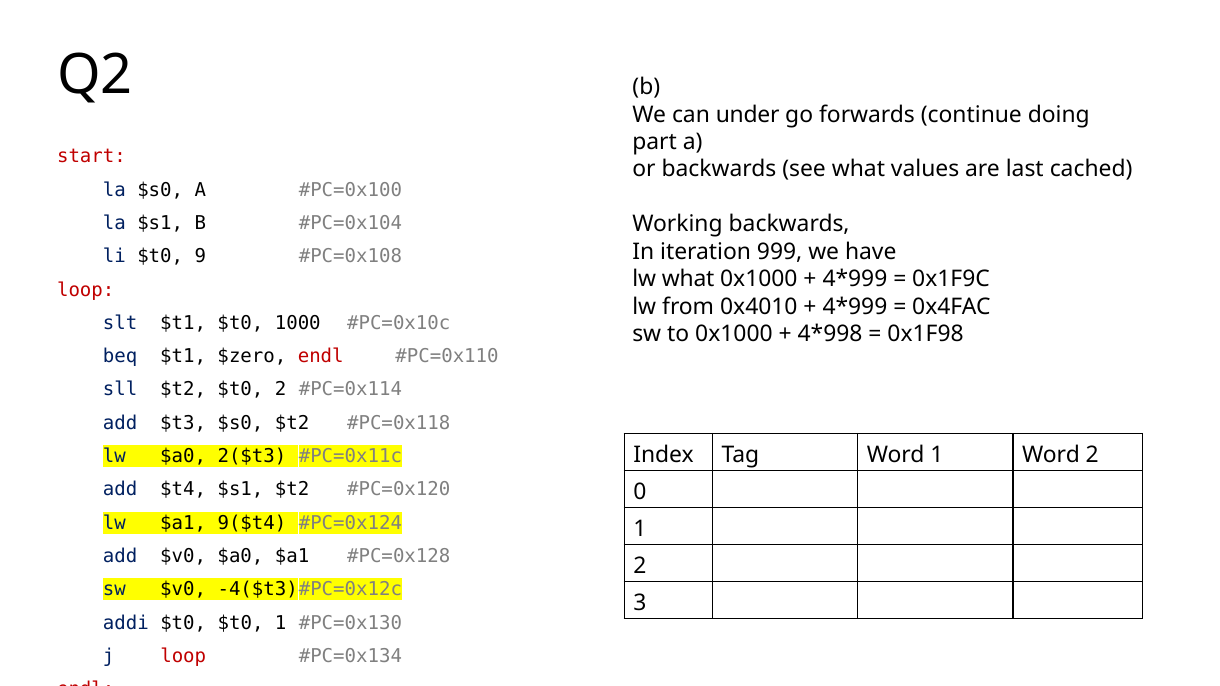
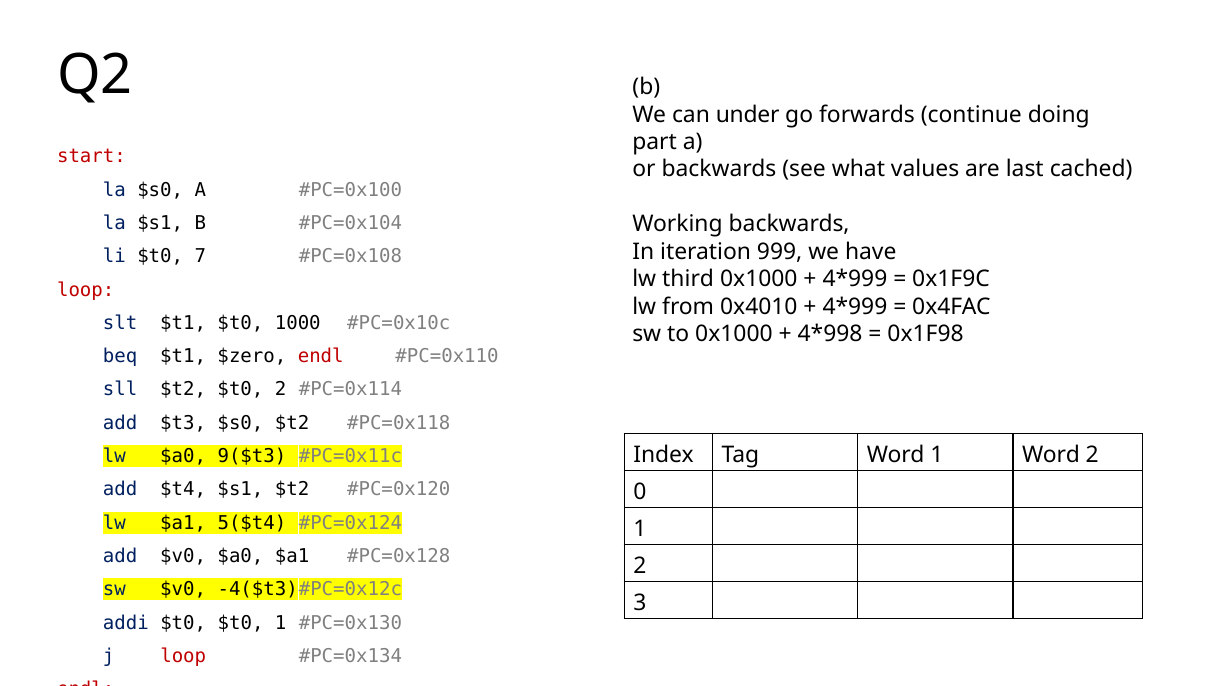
9: 9 -> 7
lw what: what -> third
2($t3: 2($t3 -> 9($t3
9($t4: 9($t4 -> 5($t4
